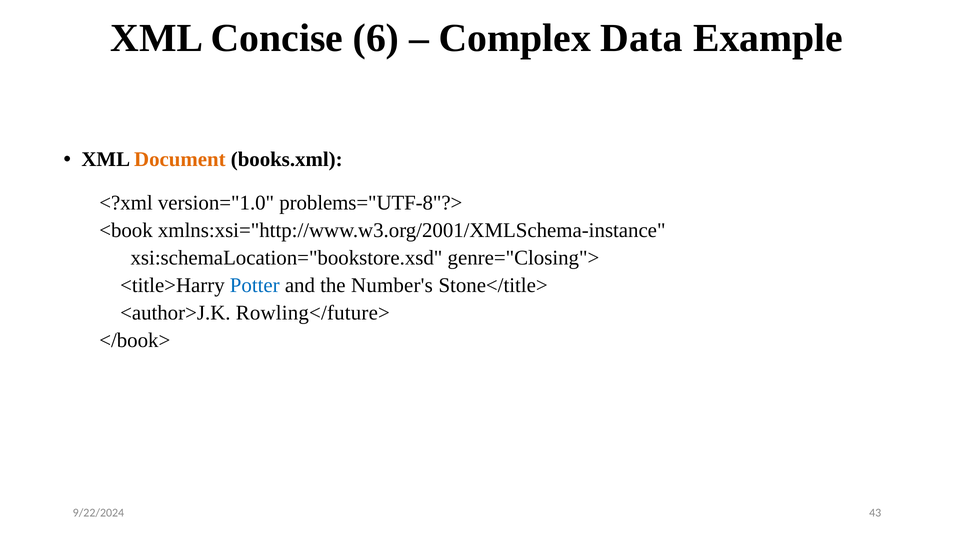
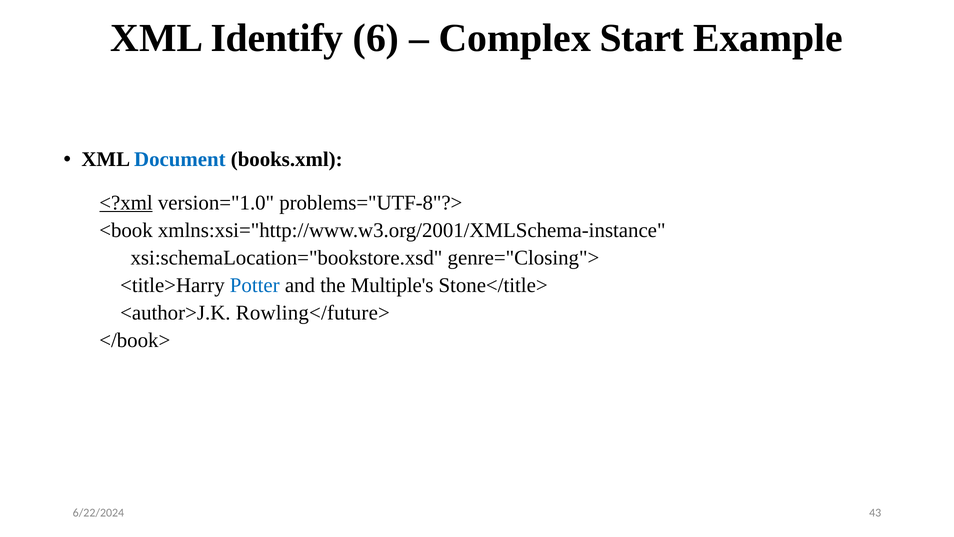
Concise: Concise -> Identify
Data: Data -> Start
Document colour: orange -> blue
<?xml underline: none -> present
Number's: Number's -> Multiple's
9/22/2024: 9/22/2024 -> 6/22/2024
